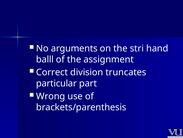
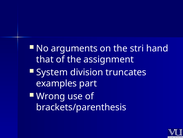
balll: balll -> that
Correct: Correct -> System
particular: particular -> examples
